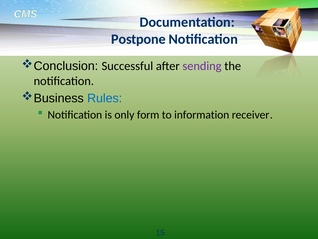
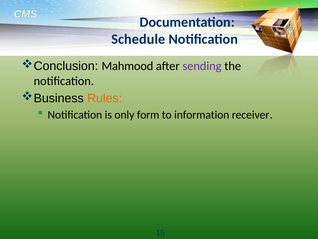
Postpone: Postpone -> Schedule
Successful: Successful -> Mahmood
Rules colour: blue -> orange
